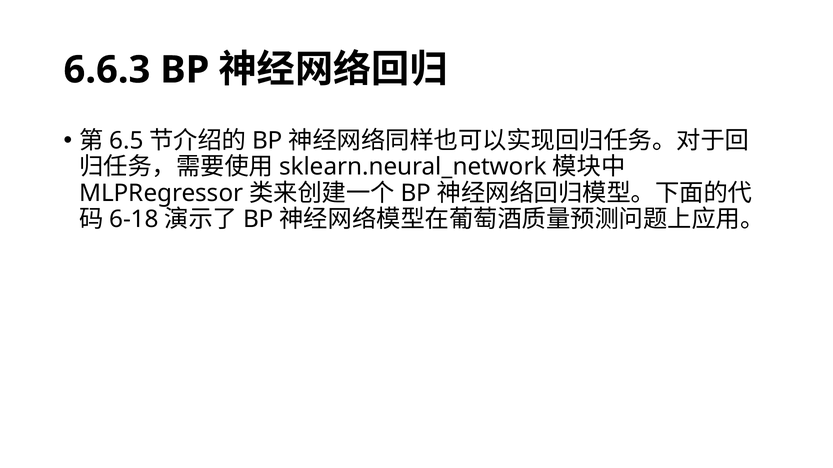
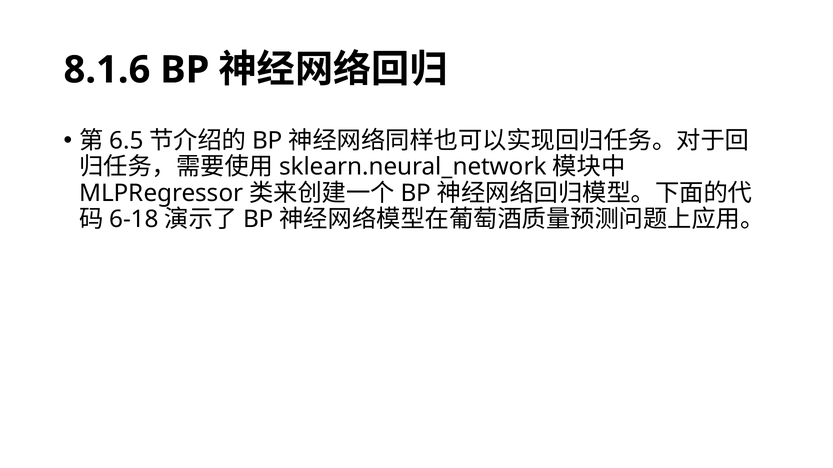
6.6.3: 6.6.3 -> 8.1.6
